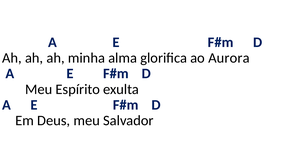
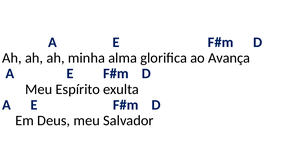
Aurora: Aurora -> Avança
